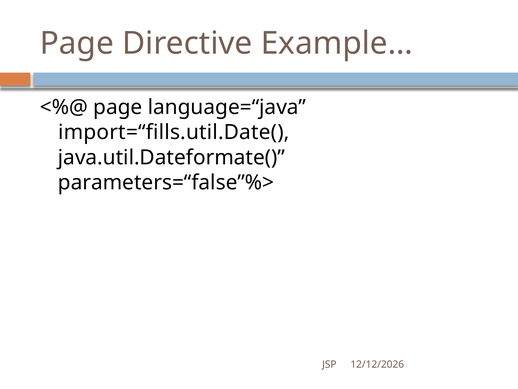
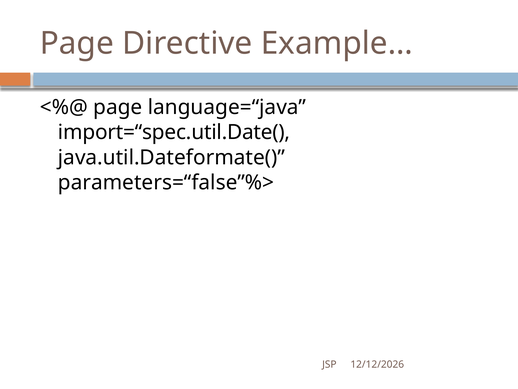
import=“fills.util.Date(: import=“fills.util.Date( -> import=“spec.util.Date(
